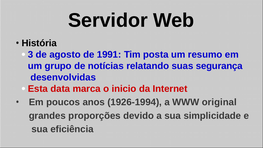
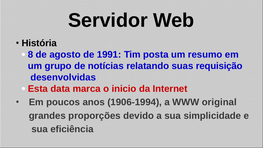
3: 3 -> 8
segurança: segurança -> requisição
1926-1994: 1926-1994 -> 1906-1994
